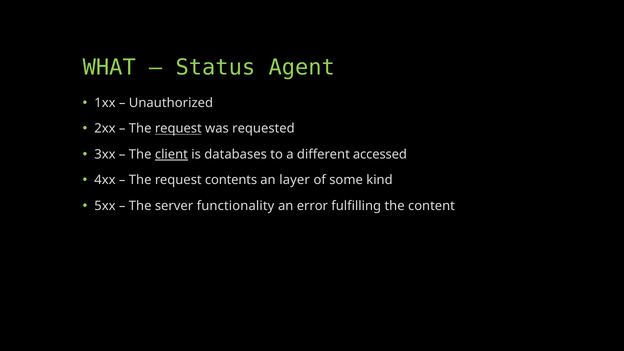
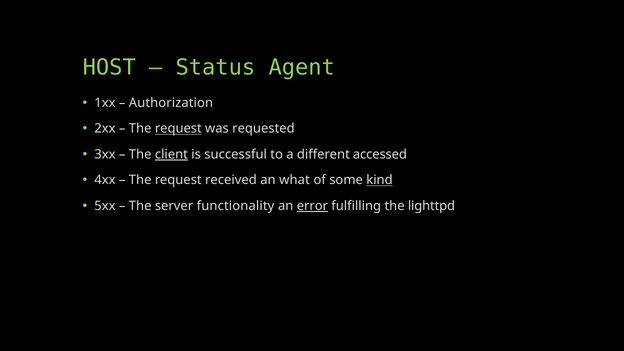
WHAT: WHAT -> HOST
Unauthorized: Unauthorized -> Authorization
databases: databases -> successful
contents: contents -> received
layer: layer -> what
kind underline: none -> present
error underline: none -> present
content: content -> lighttpd
